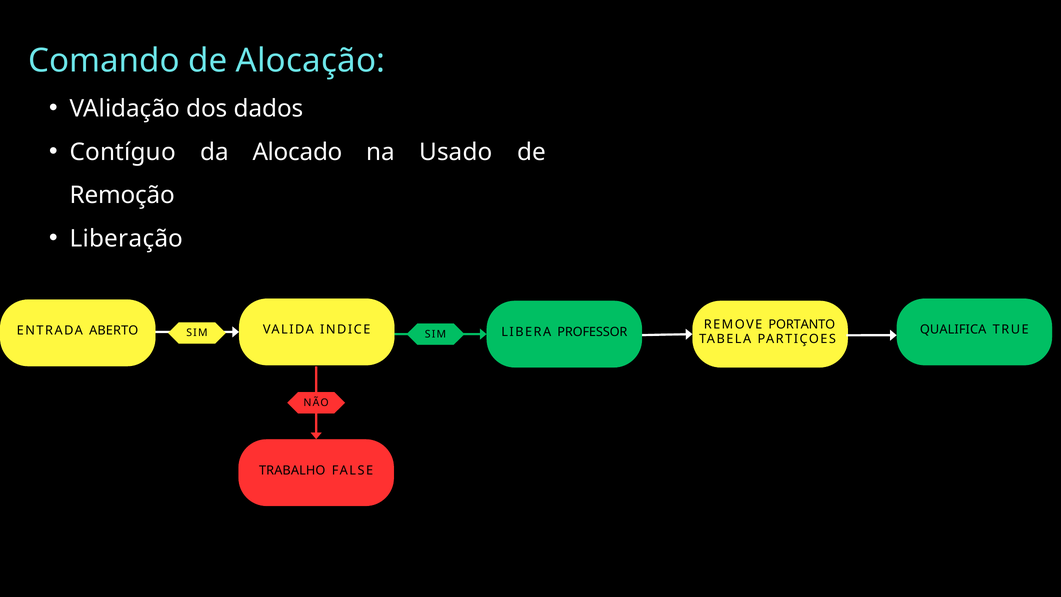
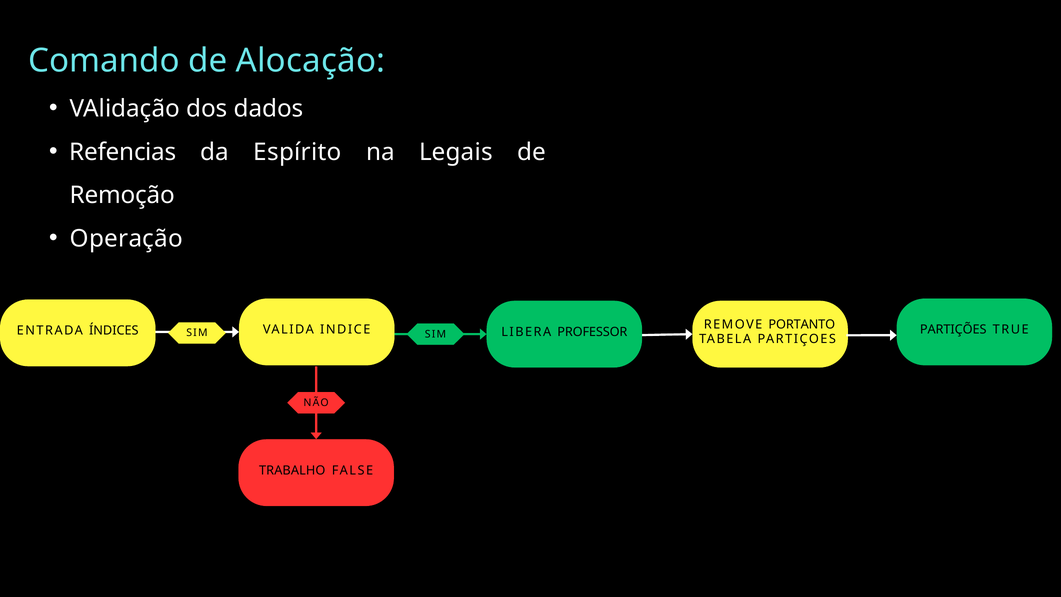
Contíguo: Contíguo -> Refencias
Alocado: Alocado -> Espírito
Usado: Usado -> Legais
Liberação: Liberação -> Operação
QUALIFICA: QUALIFICA -> PARTIÇÕES
ABERTO: ABERTO -> ÍNDICES
